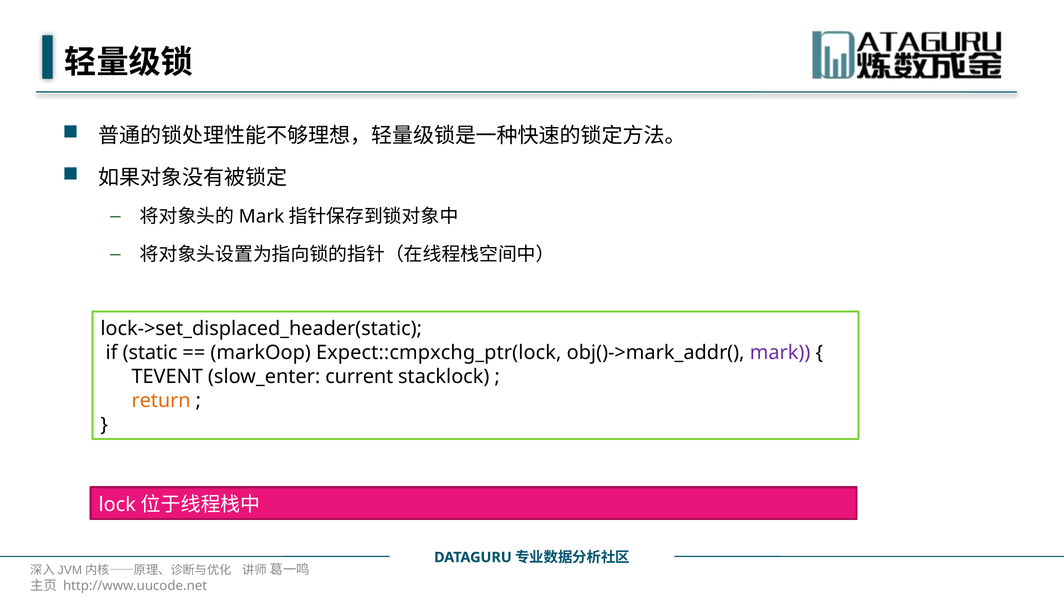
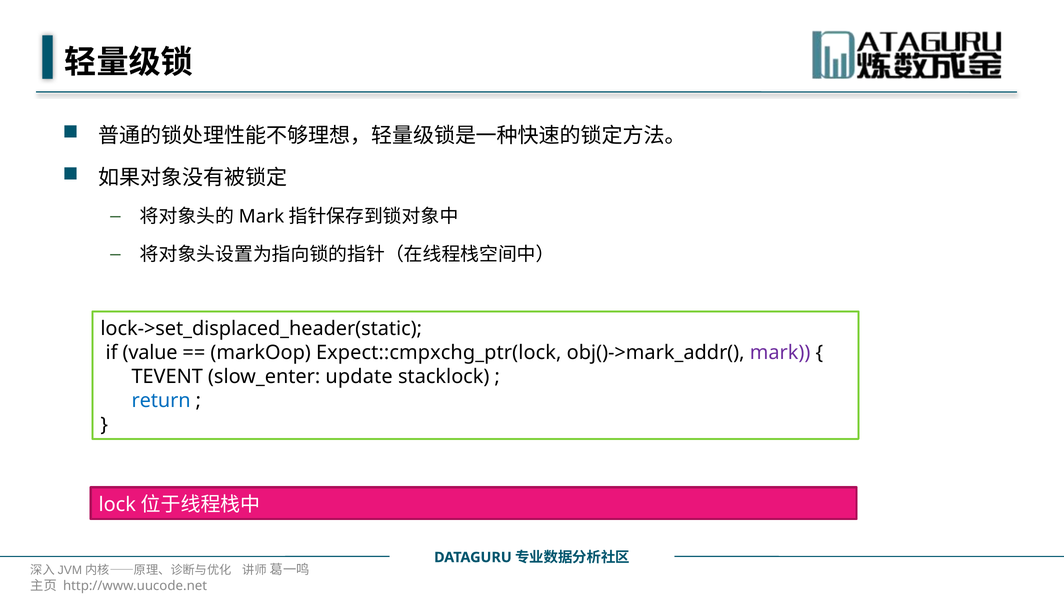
static: static -> value
current: current -> update
return colour: orange -> blue
